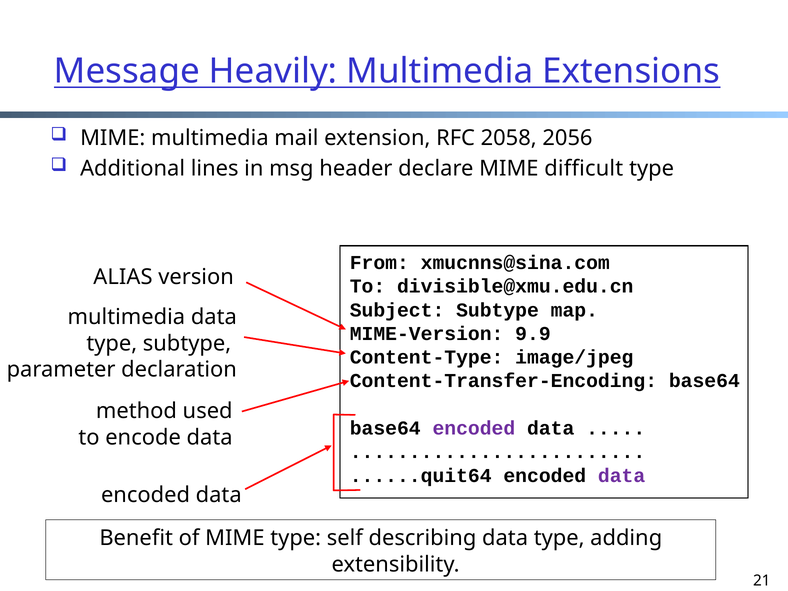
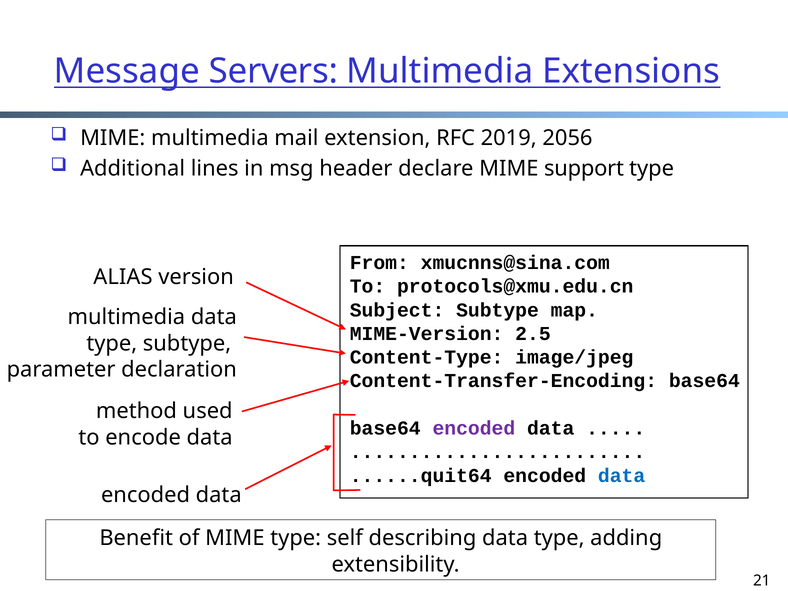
Heavily: Heavily -> Servers
2058: 2058 -> 2019
difficult: difficult -> support
divisible@xmu.edu.cn: divisible@xmu.edu.cn -> protocols@xmu.edu.cn
9.9: 9.9 -> 2.5
data at (622, 476) colour: purple -> blue
